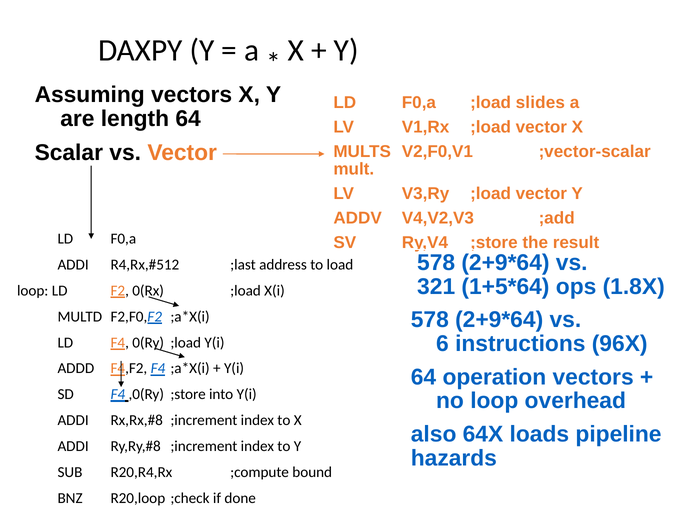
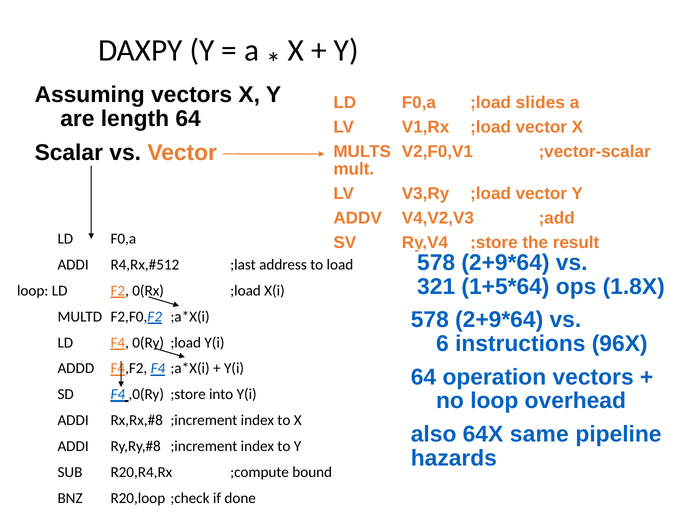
loads: loads -> same
